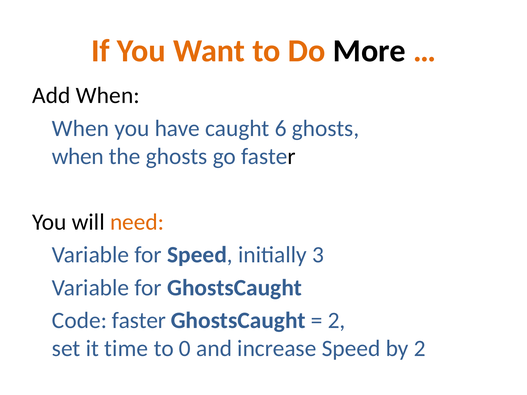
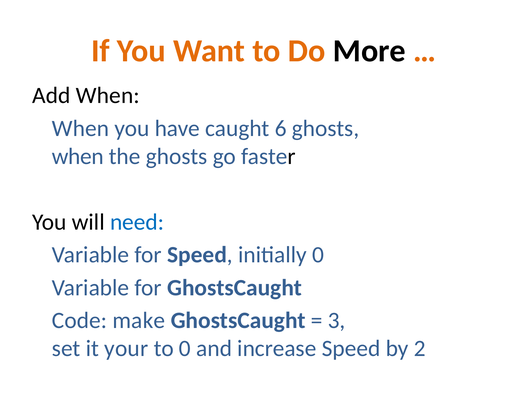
need colour: orange -> blue
initially 3: 3 -> 0
Code faster: faster -> make
2 at (337, 321): 2 -> 3
time: time -> your
